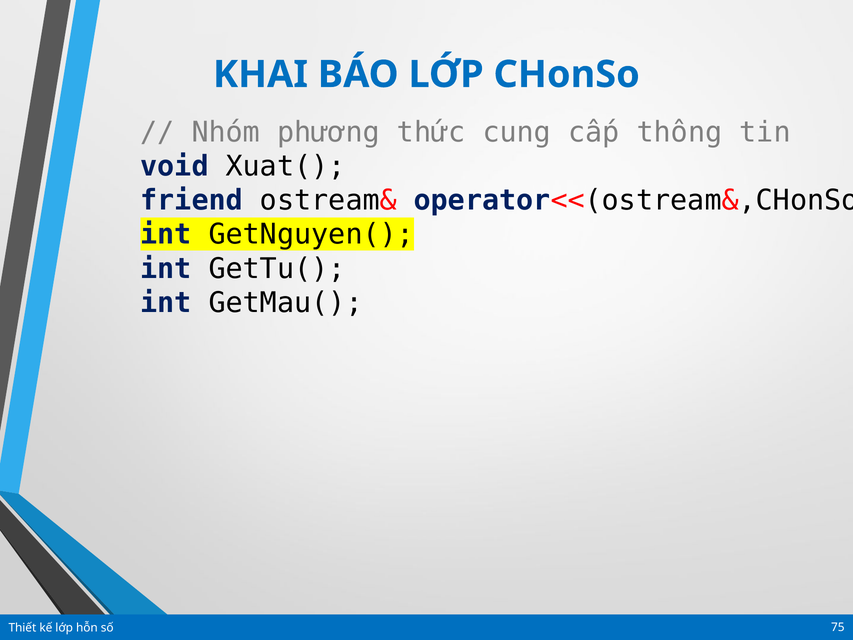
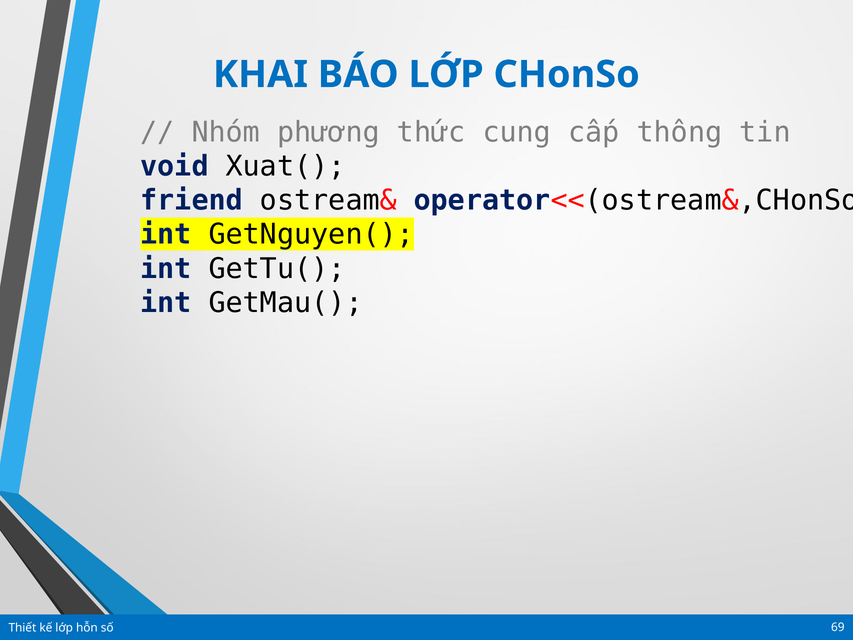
75: 75 -> 69
